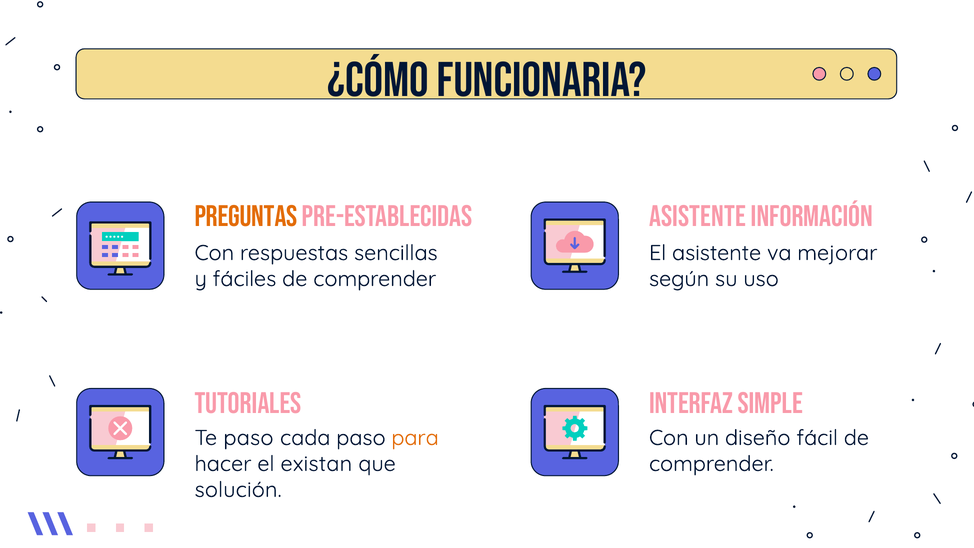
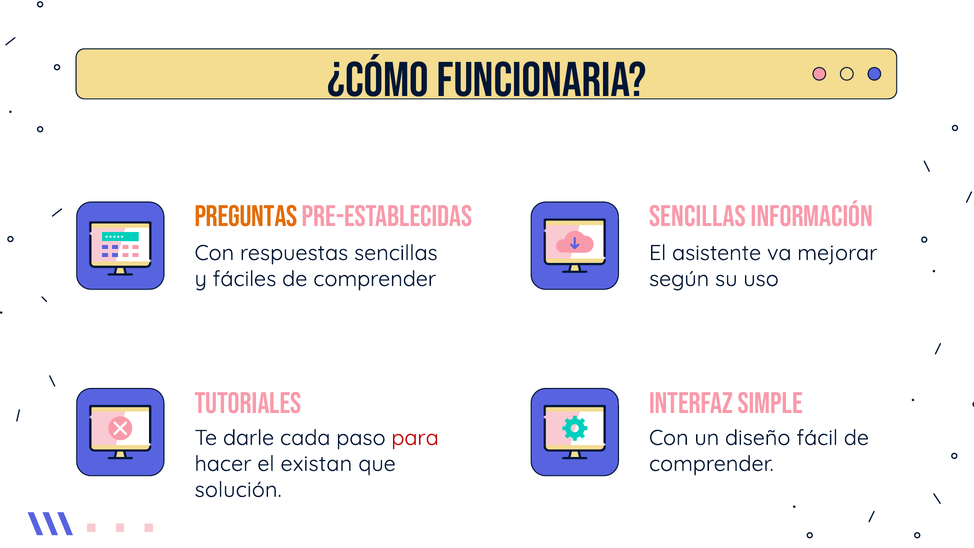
Asistente at (698, 216): Asistente -> Sencillas
Te paso: paso -> darle
para colour: orange -> red
